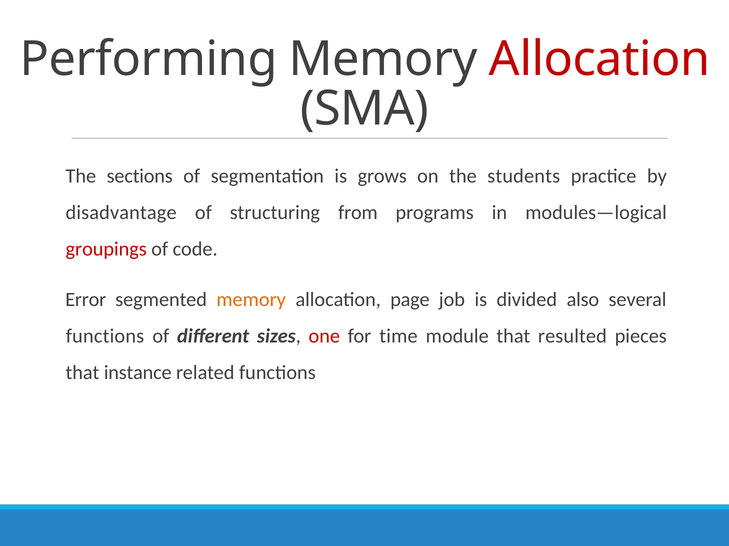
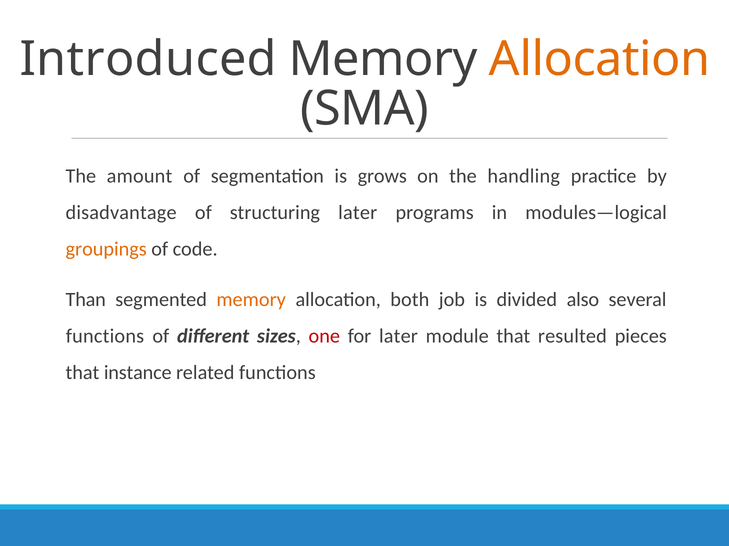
Performing: Performing -> Introduced
Allocation at (600, 59) colour: red -> orange
sections: sections -> amount
students: students -> handling
structuring from: from -> later
groupings colour: red -> orange
Error: Error -> Than
page: page -> both
for time: time -> later
